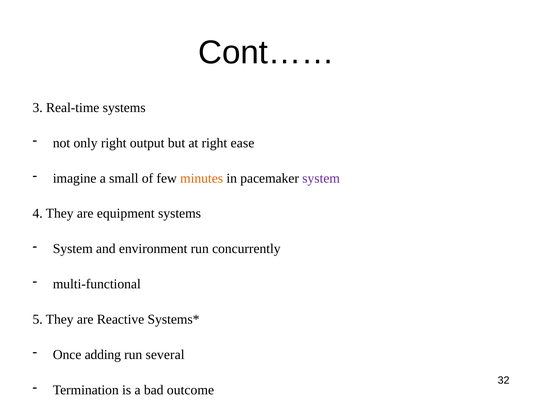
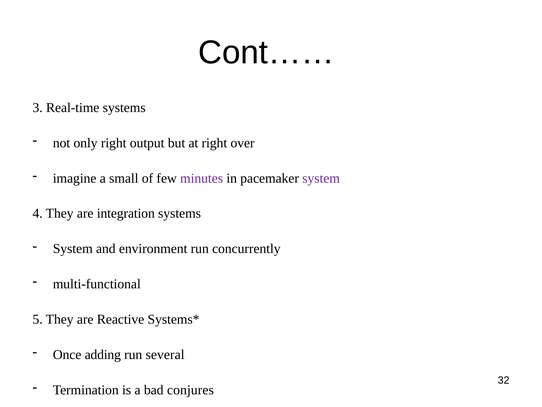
ease: ease -> over
minutes colour: orange -> purple
equipment: equipment -> integration
outcome: outcome -> conjures
